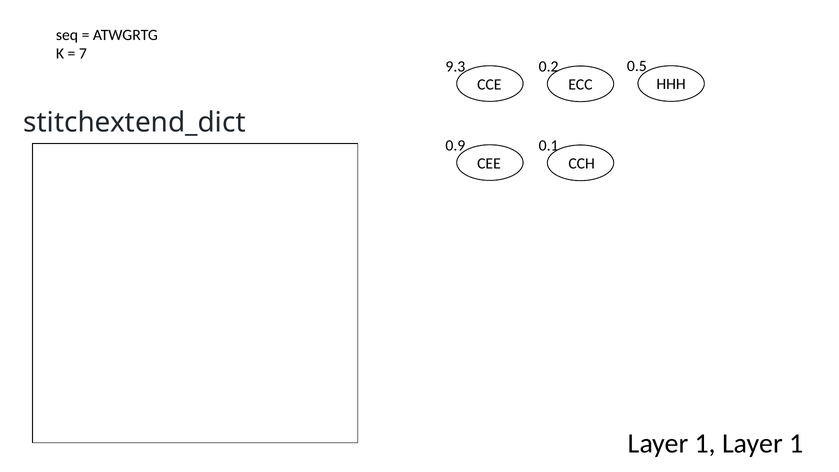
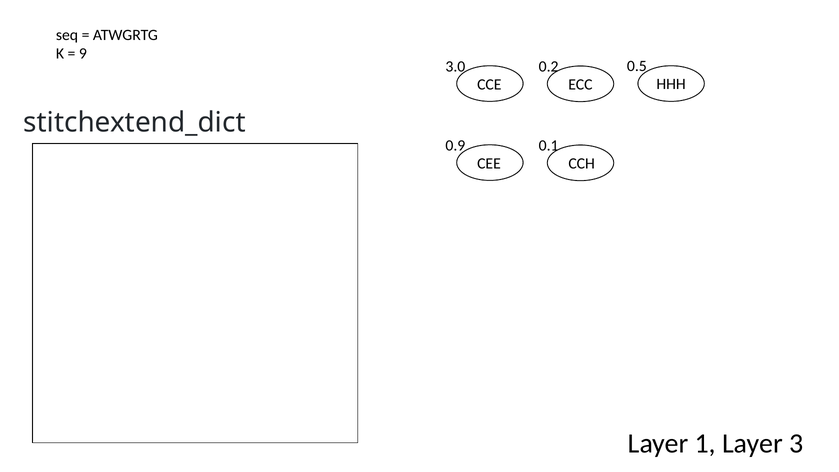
7: 7 -> 9
9.3: 9.3 -> 3.0
1 Layer 1: 1 -> 3
